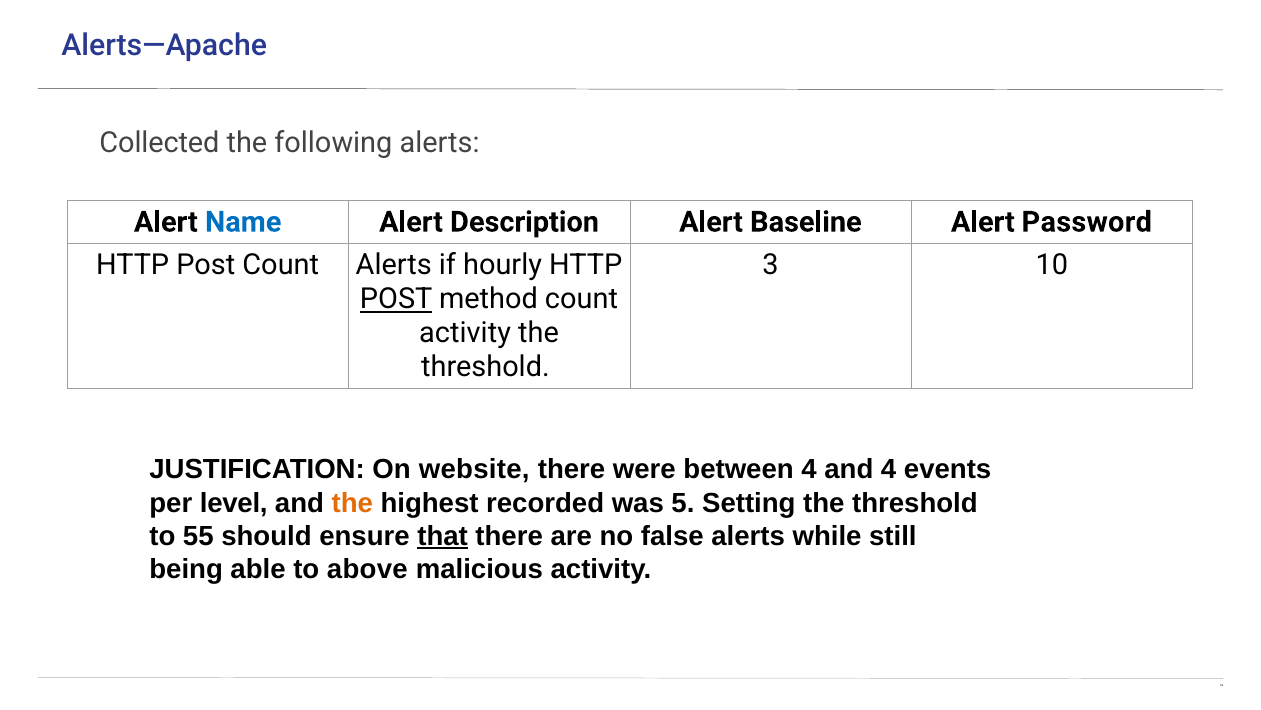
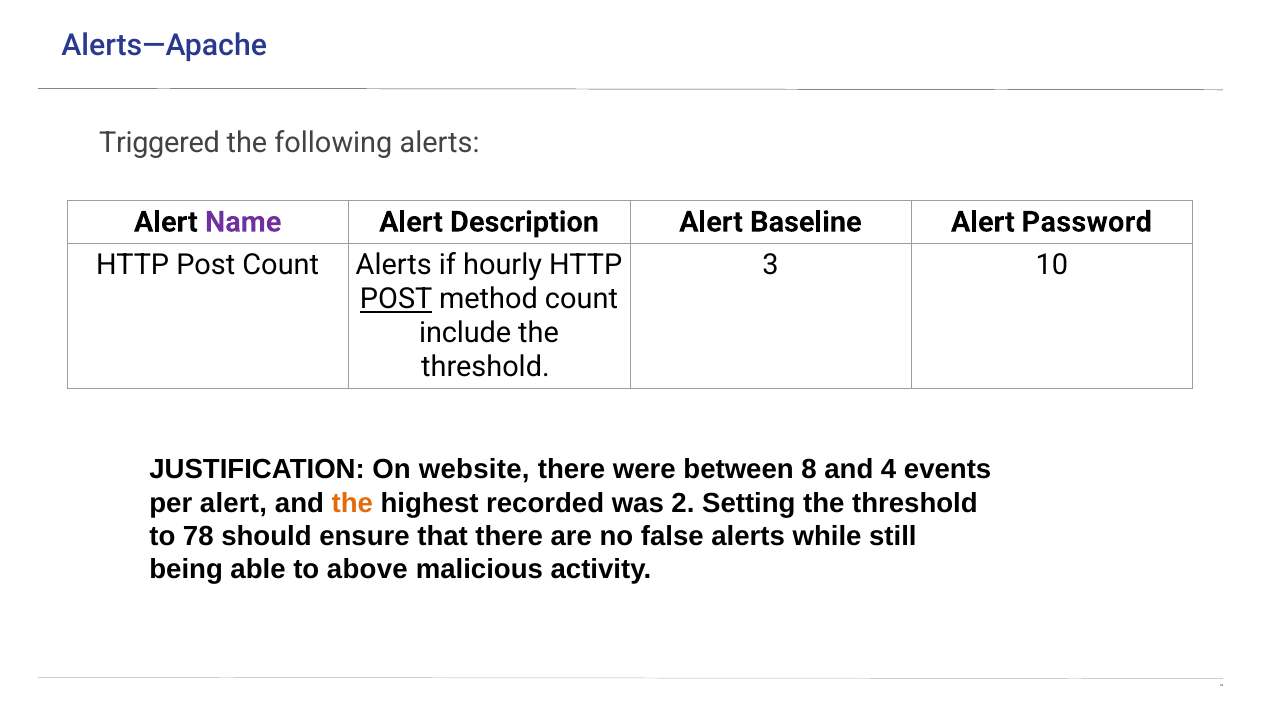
Collected: Collected -> Triggered
Name colour: blue -> purple
activity at (465, 333): activity -> include
between 4: 4 -> 8
per level: level -> alert
5: 5 -> 2
55: 55 -> 78
that underline: present -> none
